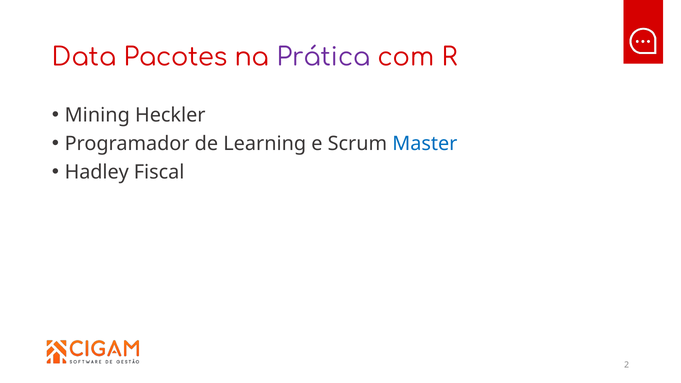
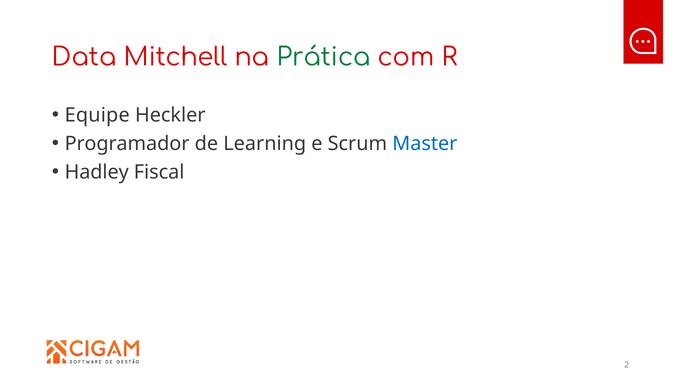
Pacotes: Pacotes -> Mitchell
Prática colour: purple -> green
Mining: Mining -> Equipe
